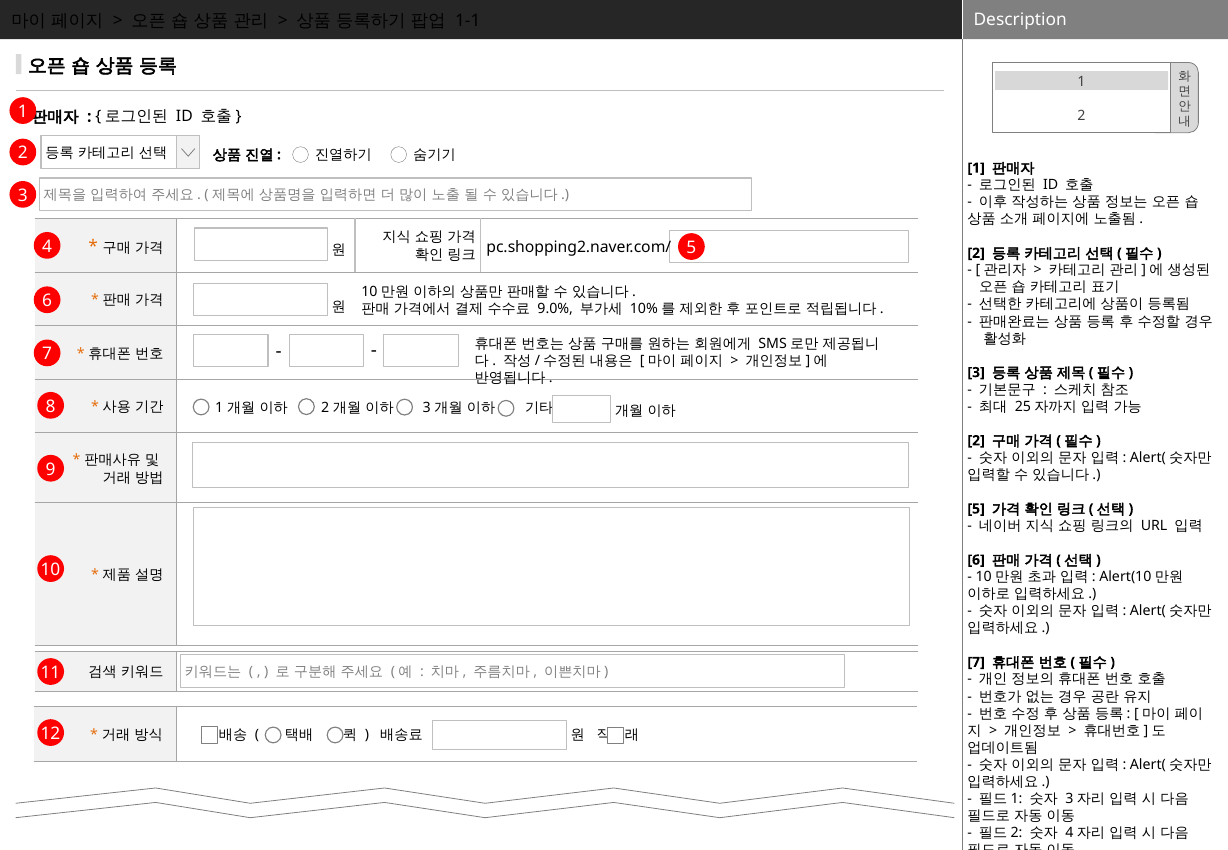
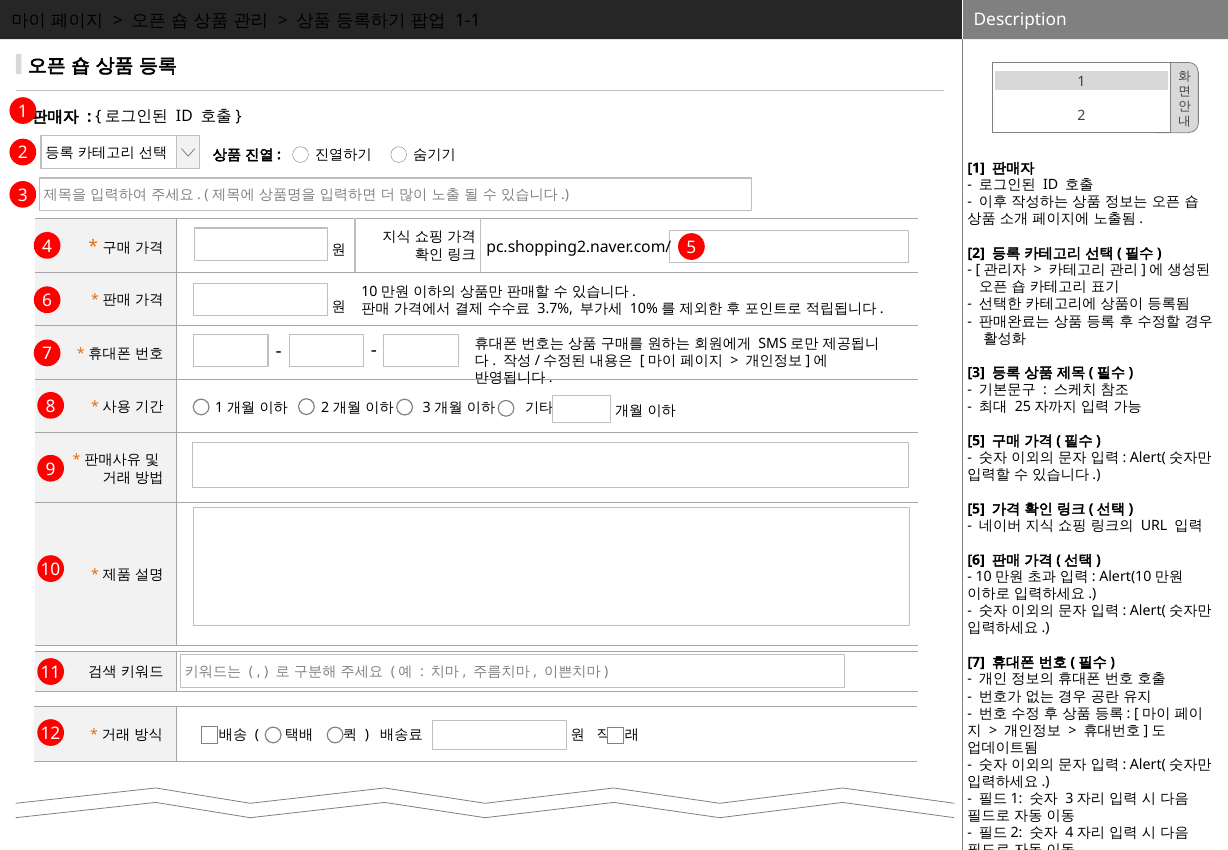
9.0%: 9.0% -> 3.7%
2 at (976, 441): 2 -> 5
